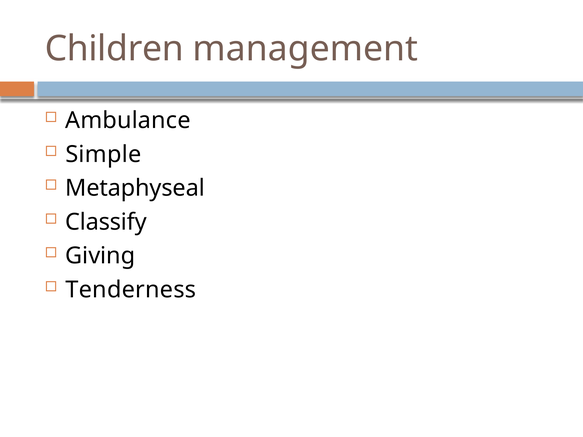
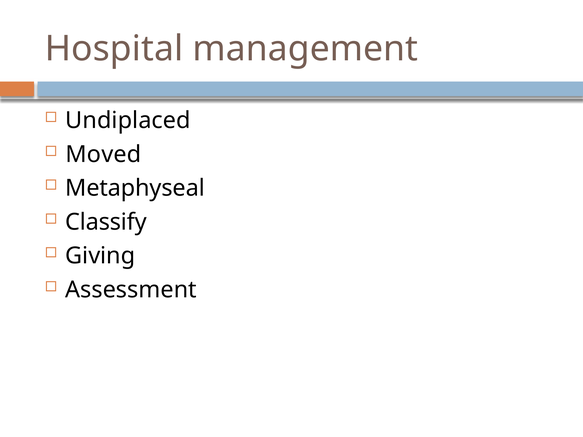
Children: Children -> Hospital
Ambulance: Ambulance -> Undiplaced
Simple: Simple -> Moved
Tenderness: Tenderness -> Assessment
